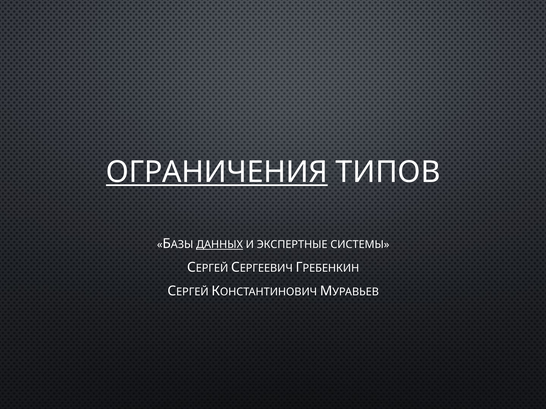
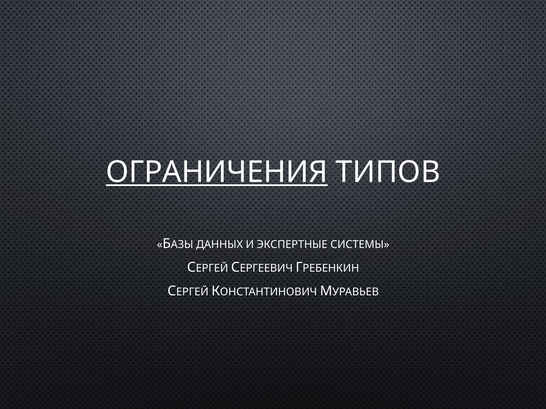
ДАННЫХ underline: present -> none
